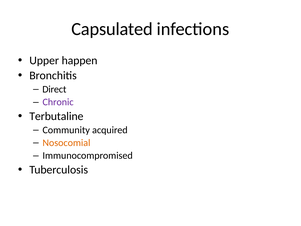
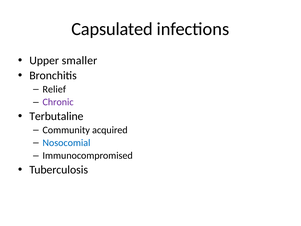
happen: happen -> smaller
Direct: Direct -> Relief
Nosocomial colour: orange -> blue
